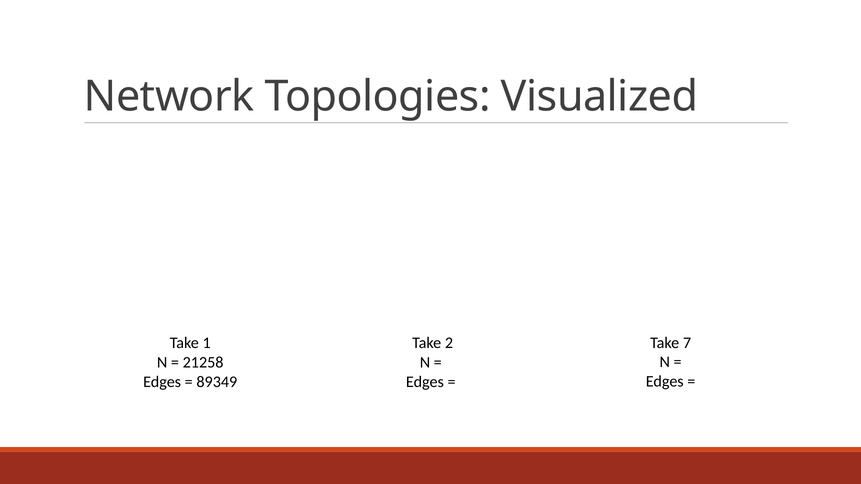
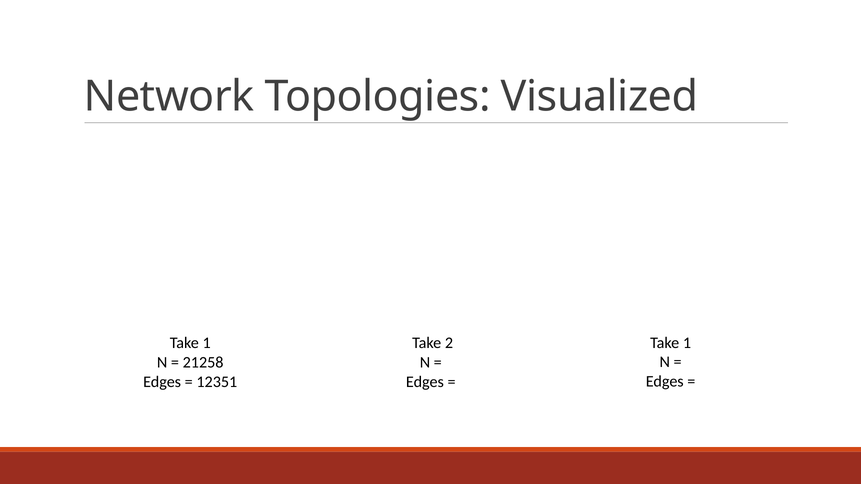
7 at (687, 343): 7 -> 1
89349: 89349 -> 12351
